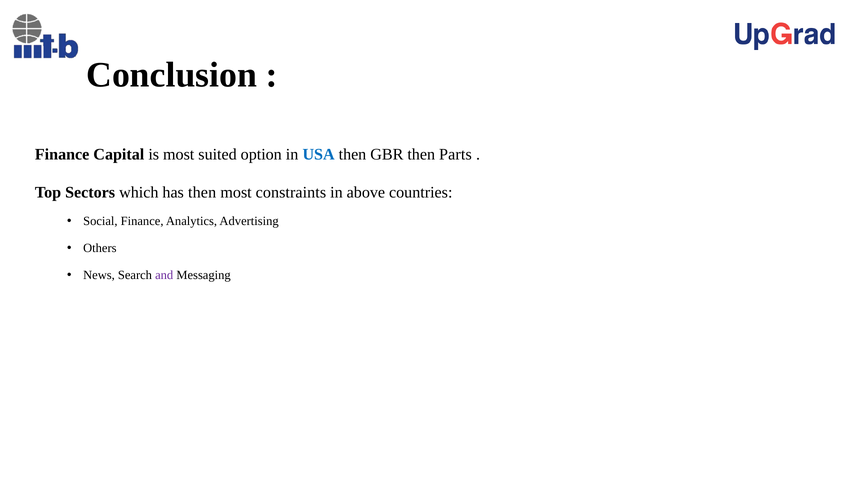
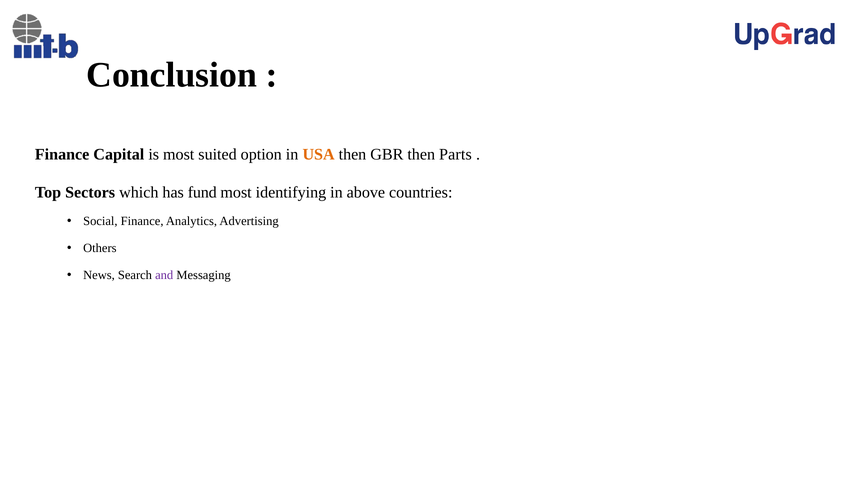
USA colour: blue -> orange
has then: then -> fund
constraints: constraints -> identifying
